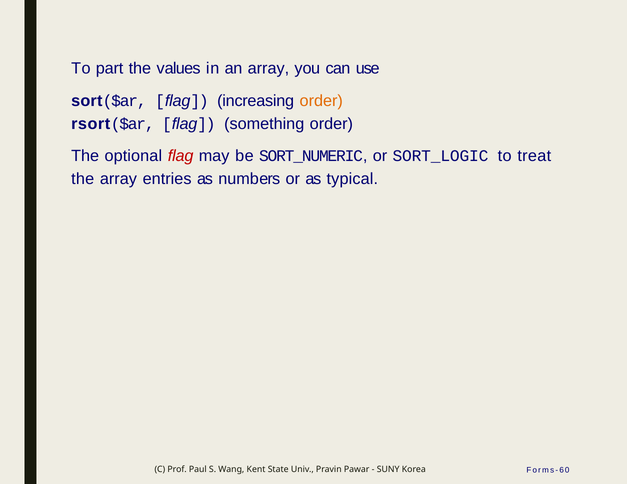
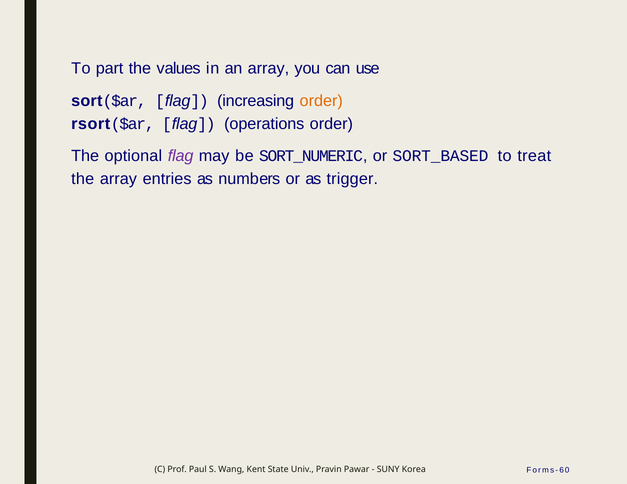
something: something -> operations
flag at (181, 156) colour: red -> purple
SORT_LOGIC: SORT_LOGIC -> SORT_BASED
typical: typical -> trigger
